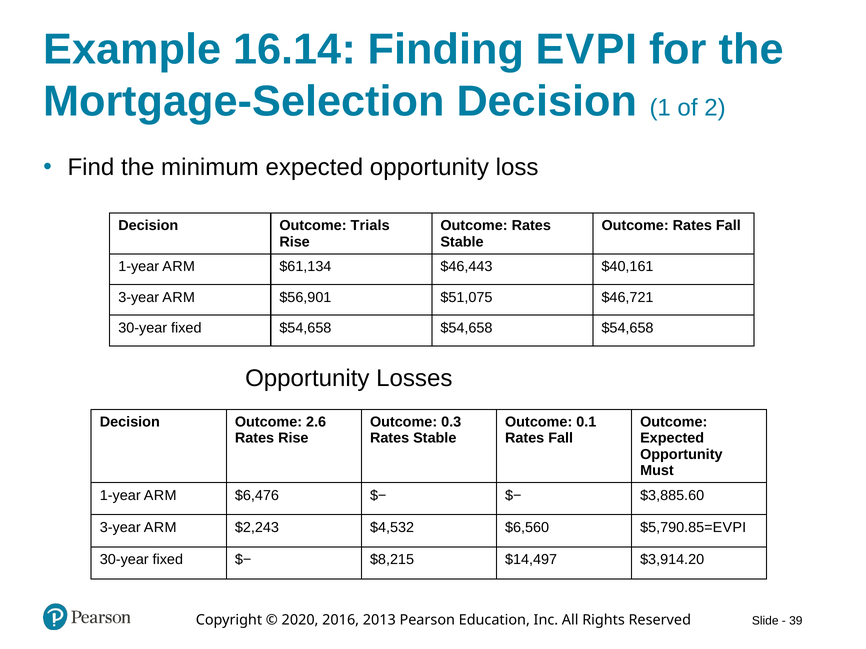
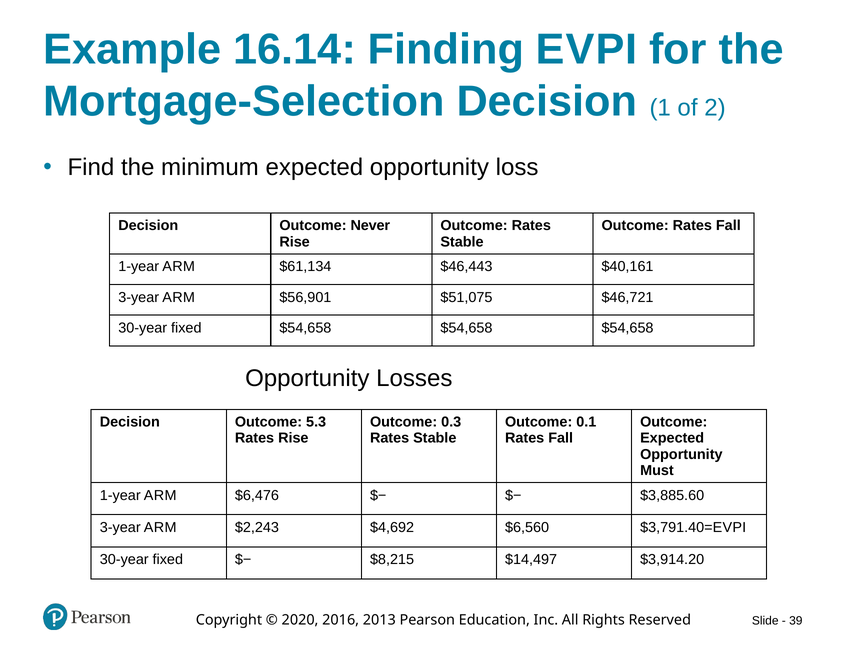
Trials: Trials -> Never
2.6: 2.6 -> 5.3
$4,532: $4,532 -> $4,692
$5,790.85=E: $5,790.85=E -> $3,791.40=E
